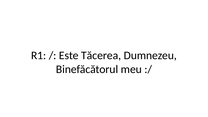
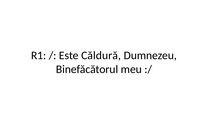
Tăcerea: Tăcerea -> Căldură
